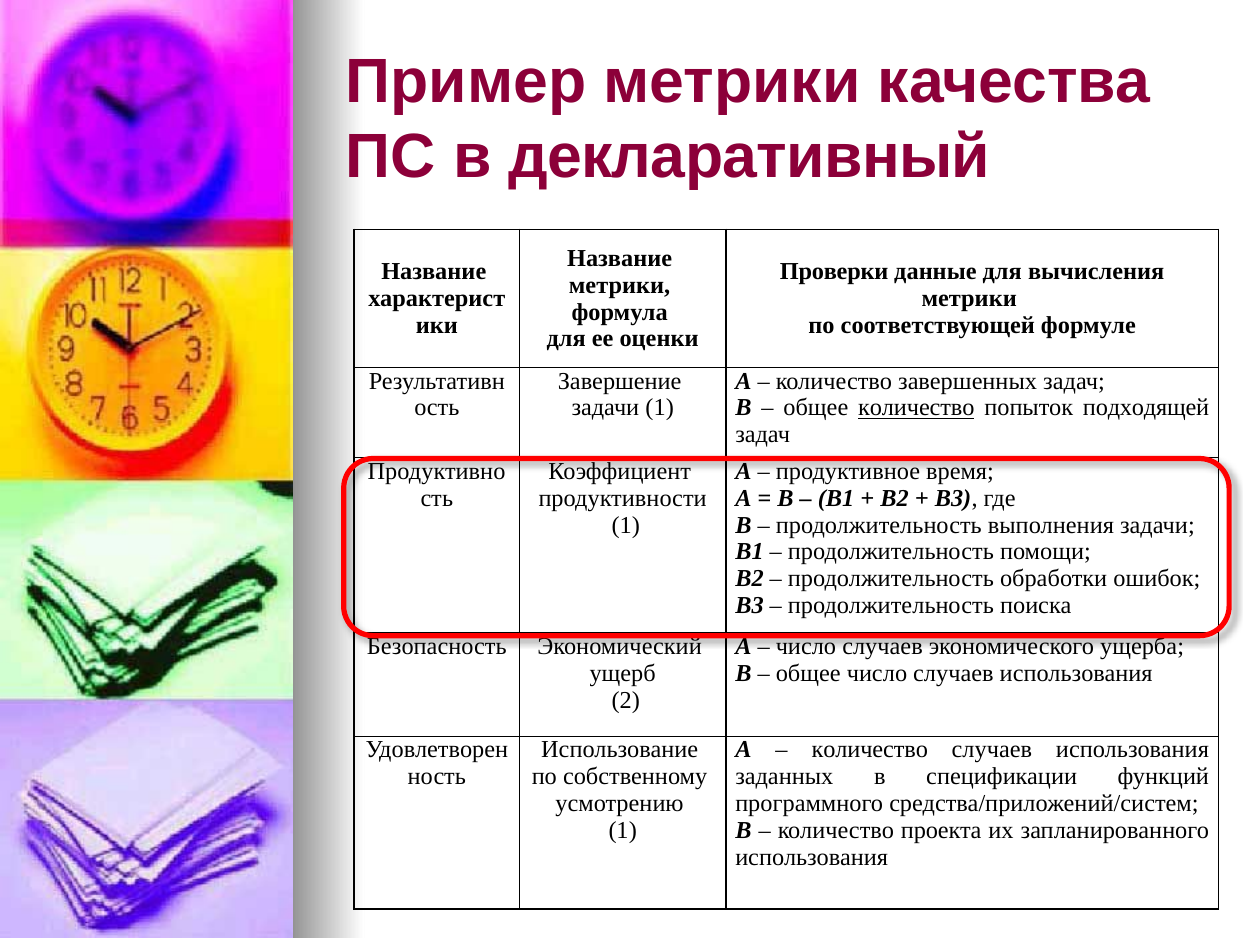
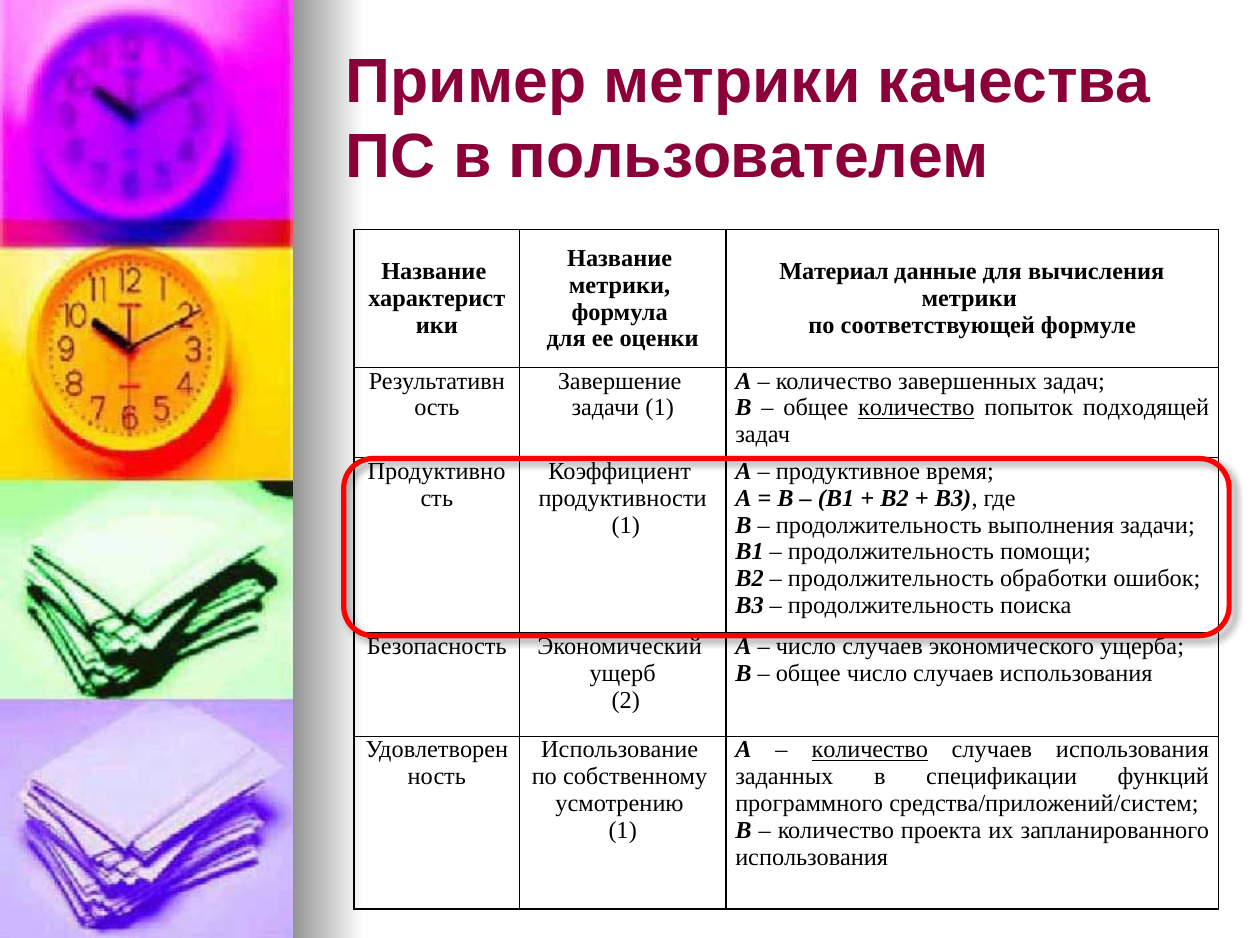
декларативный: декларативный -> пользователем
Проверки: Проверки -> Материал
количество at (870, 750) underline: none -> present
